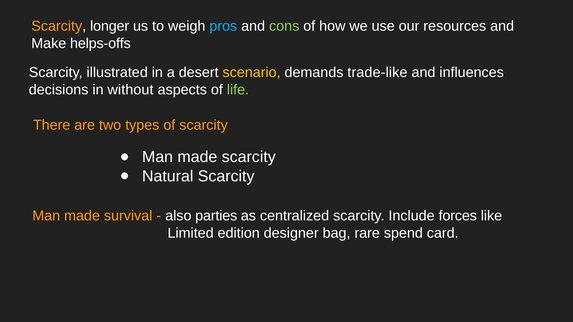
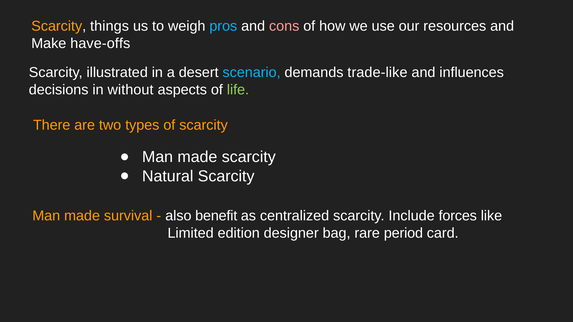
longer: longer -> things
cons colour: light green -> pink
helps-offs: helps-offs -> have-offs
scenario colour: yellow -> light blue
parties: parties -> benefit
spend: spend -> period
